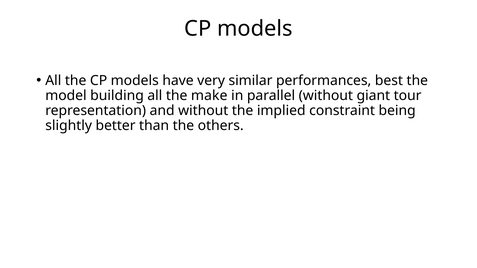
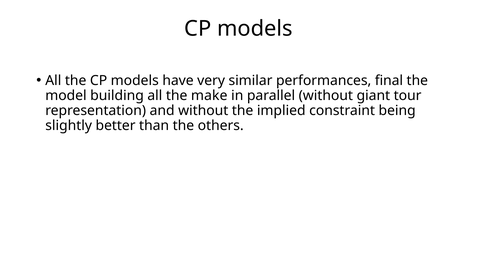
best: best -> final
